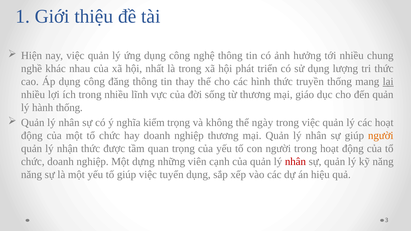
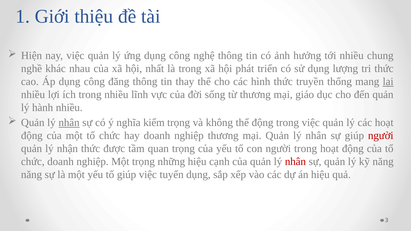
hành thống: thống -> nhiều
nhân at (69, 123) underline: none -> present
thể ngày: ngày -> động
người at (381, 136) colour: orange -> red
Một dựng: dựng -> trọng
những viên: viên -> hiệu
